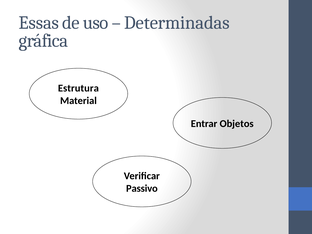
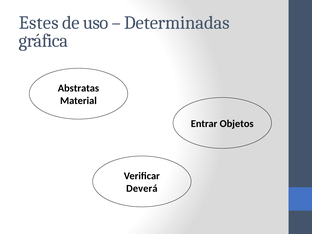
Essas: Essas -> Estes
Estrutura: Estrutura -> Abstratas
Passivo: Passivo -> Deverá
